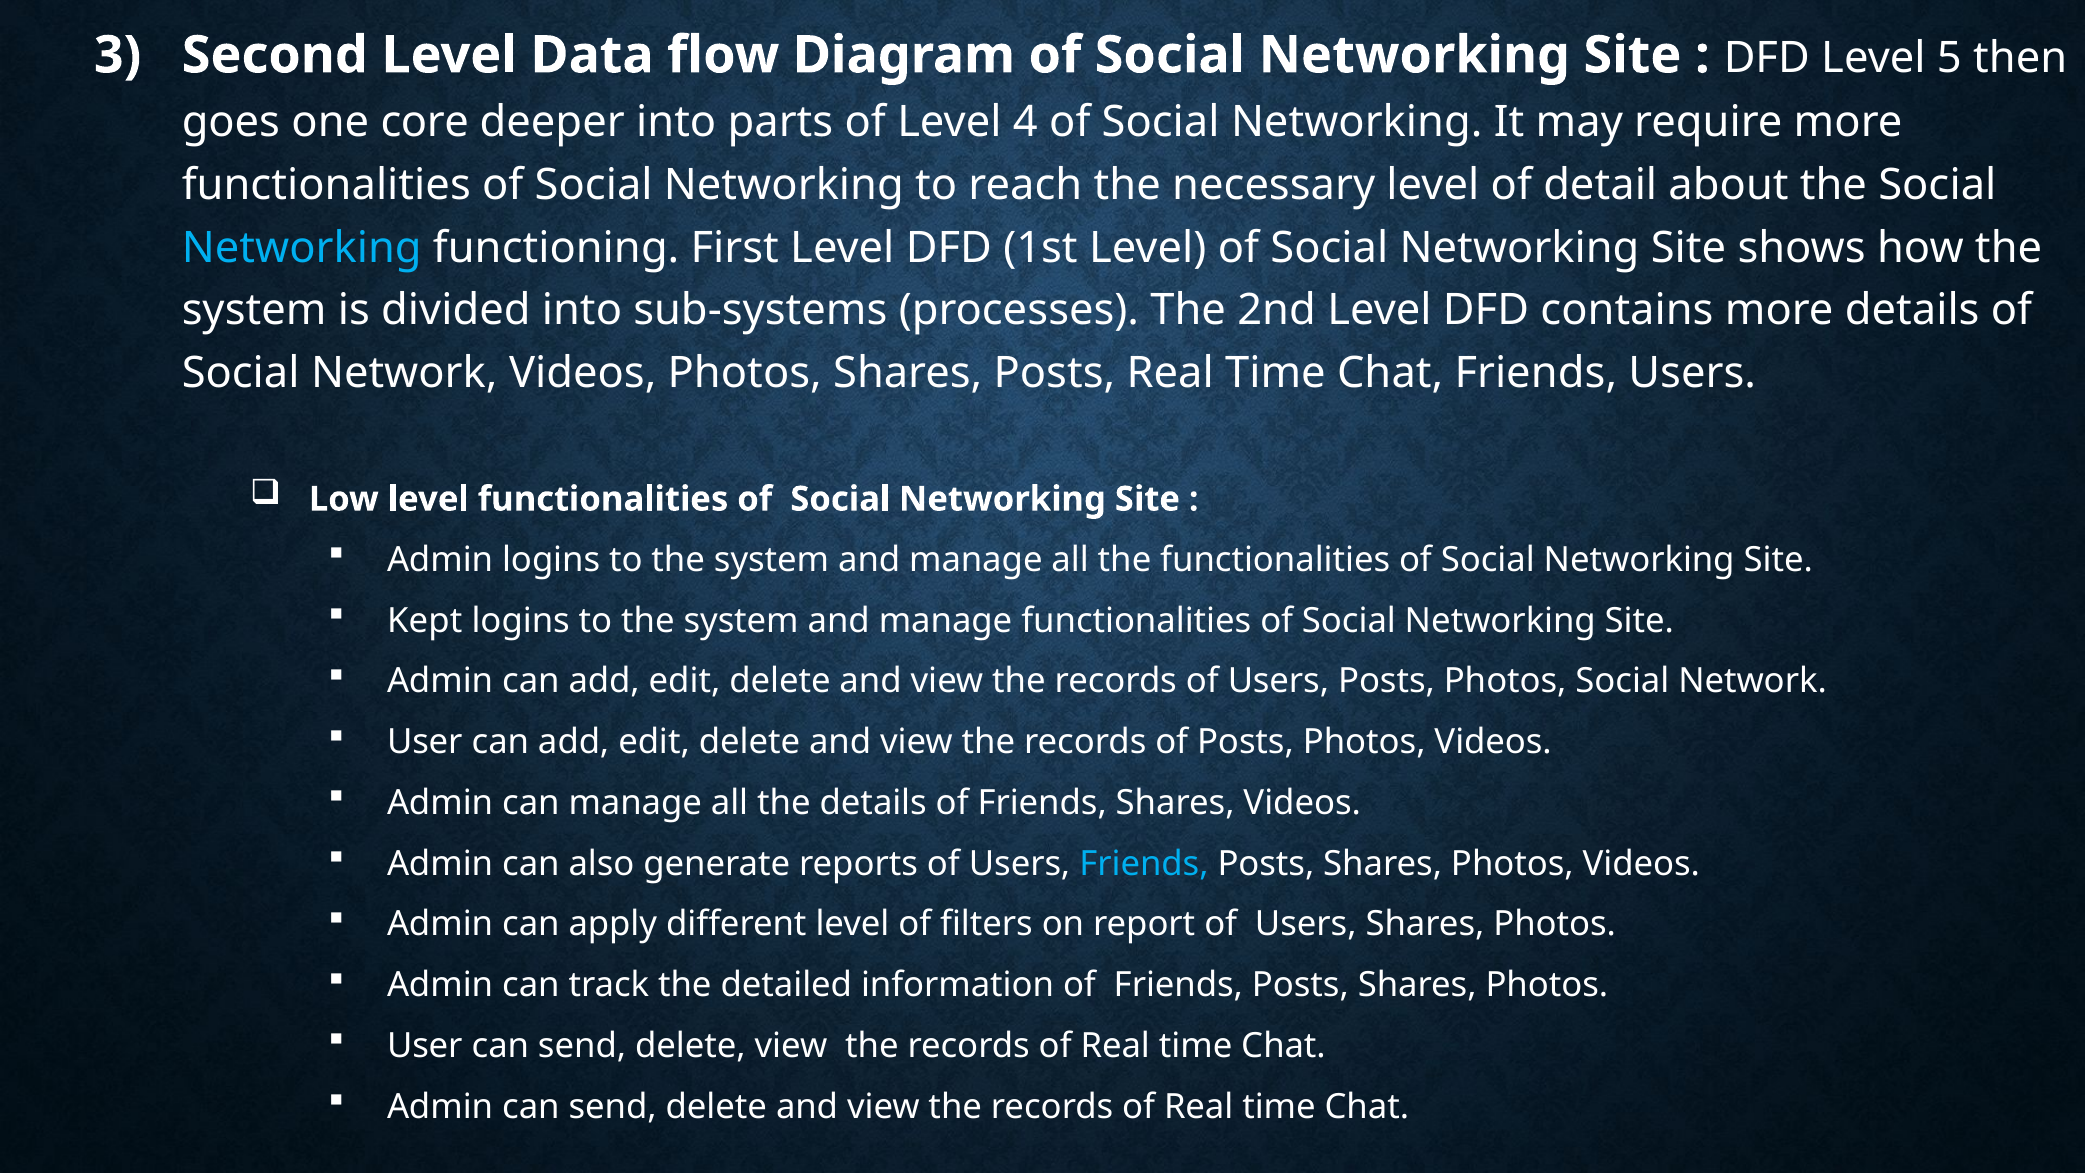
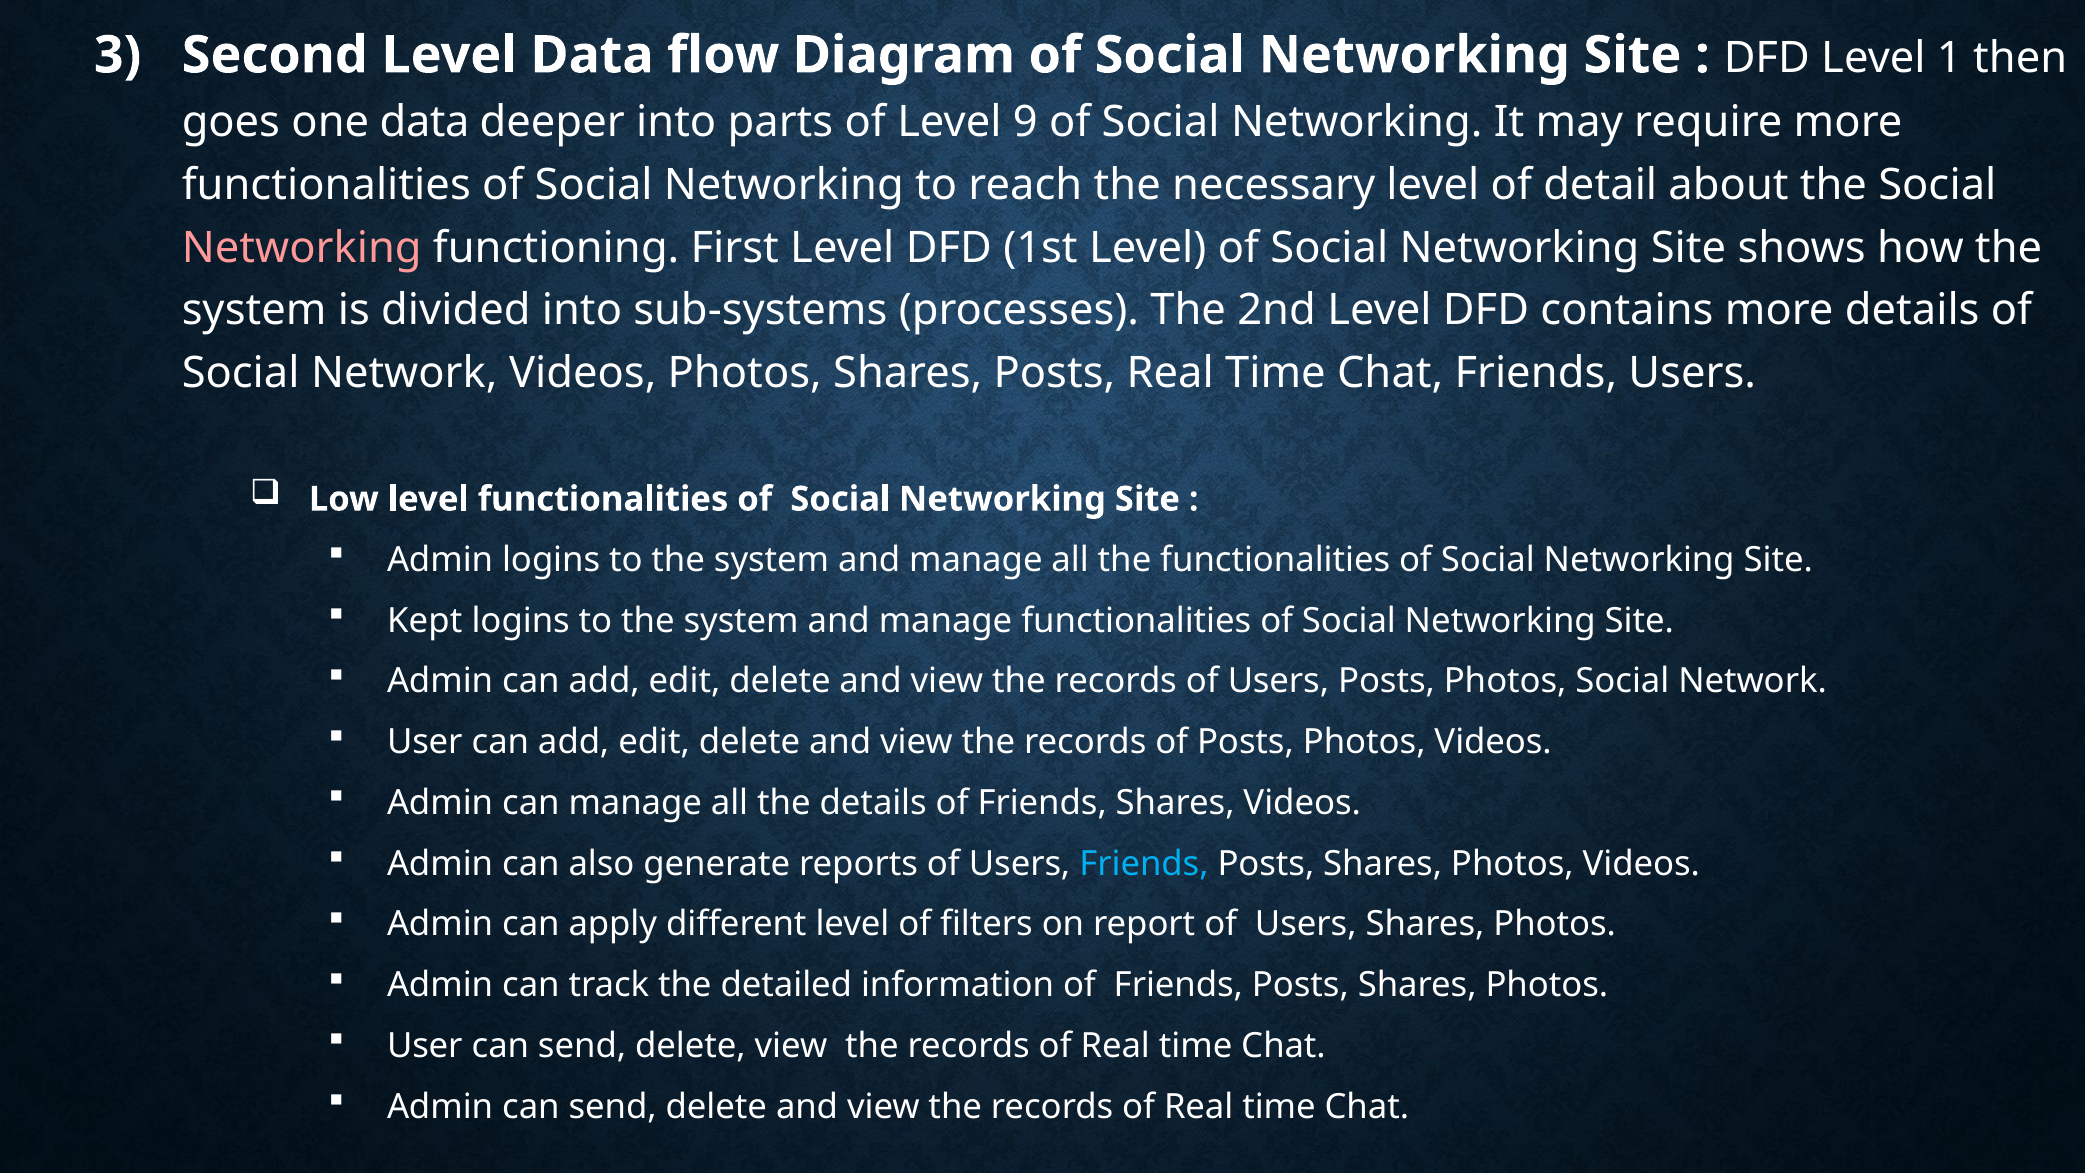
5: 5 -> 1
one core: core -> data
4: 4 -> 9
Networking at (302, 248) colour: light blue -> pink
